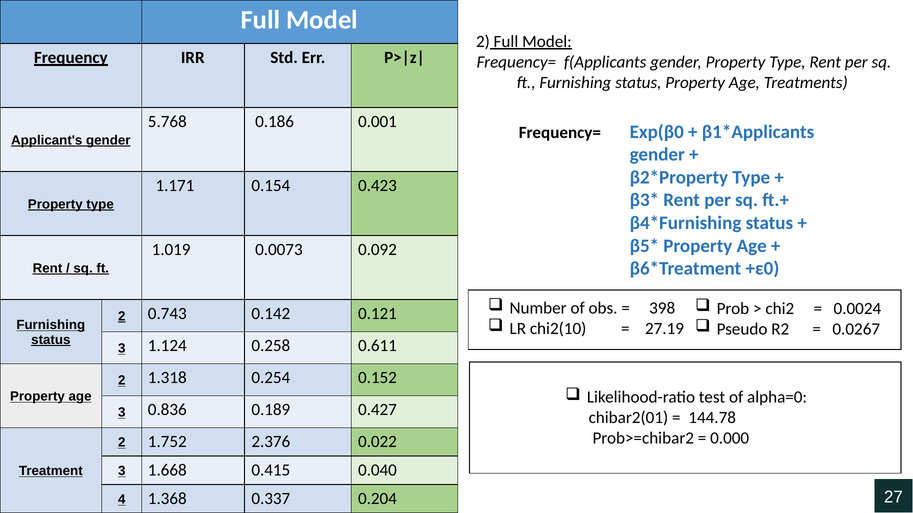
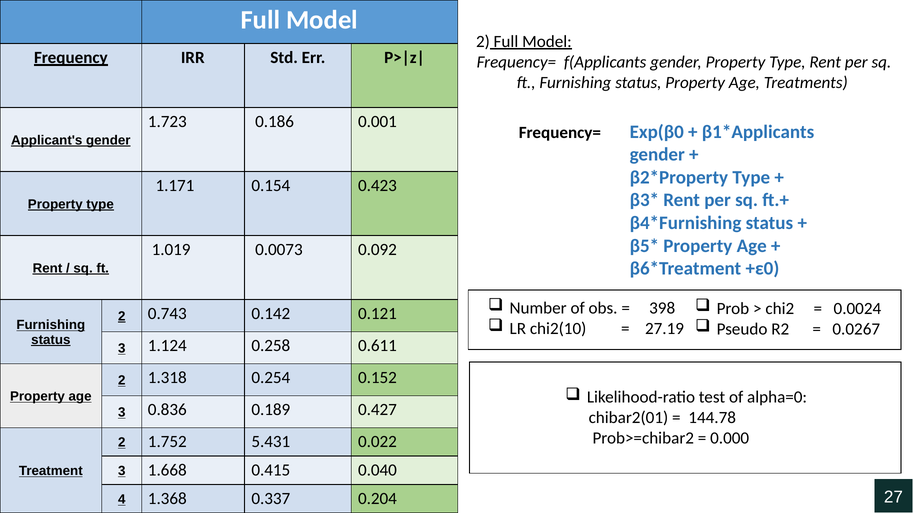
5.768: 5.768 -> 1.723
2.376: 2.376 -> 5.431
